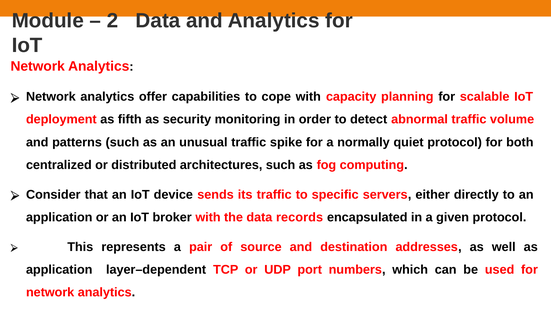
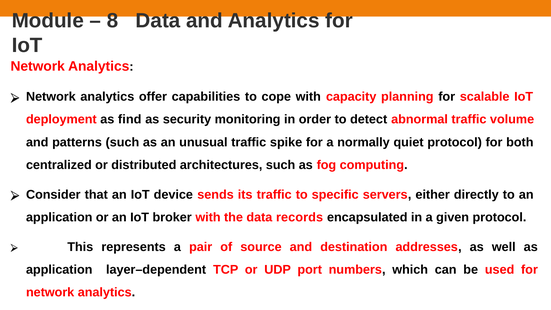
2: 2 -> 8
fifth: fifth -> find
